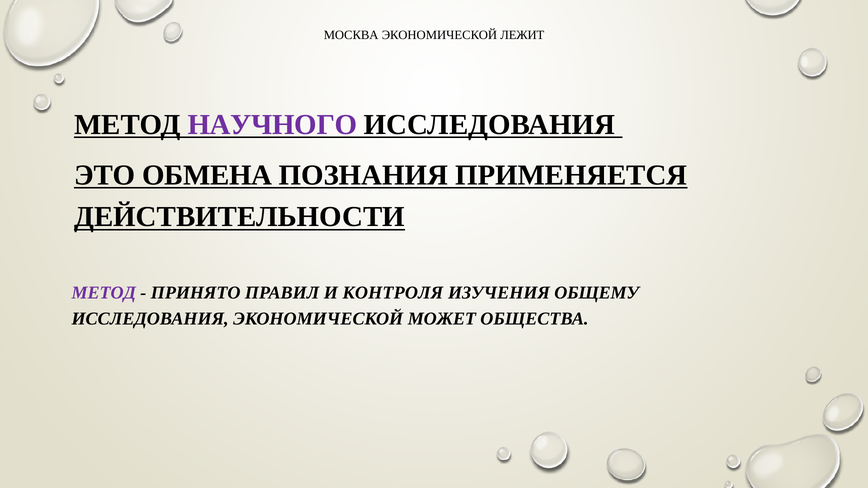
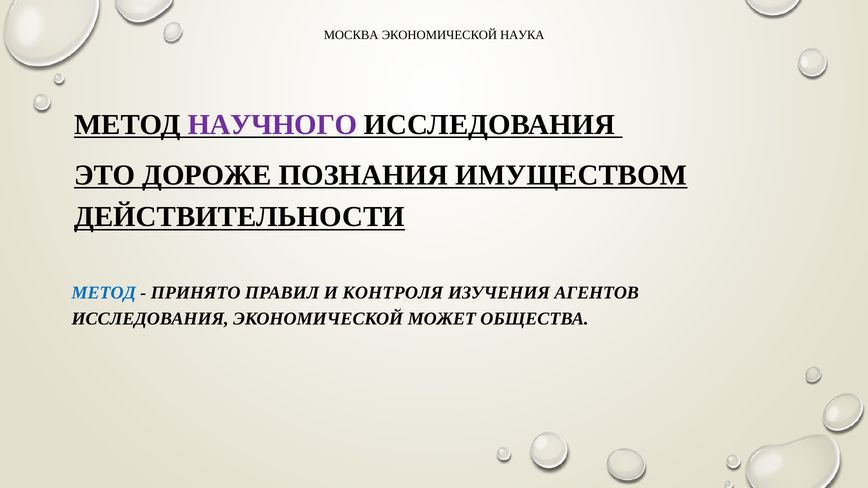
ЛЕЖИТ: ЛЕЖИТ -> НАУКА
ОБМЕНА: ОБМЕНА -> ДОРОЖЕ
ПРИМЕНЯЕТСЯ: ПРИМЕНЯЕТСЯ -> ИМУЩЕСТВОМ
МЕТОД at (104, 293) colour: purple -> blue
ОБЩЕМУ: ОБЩЕМУ -> АГЕНТОВ
